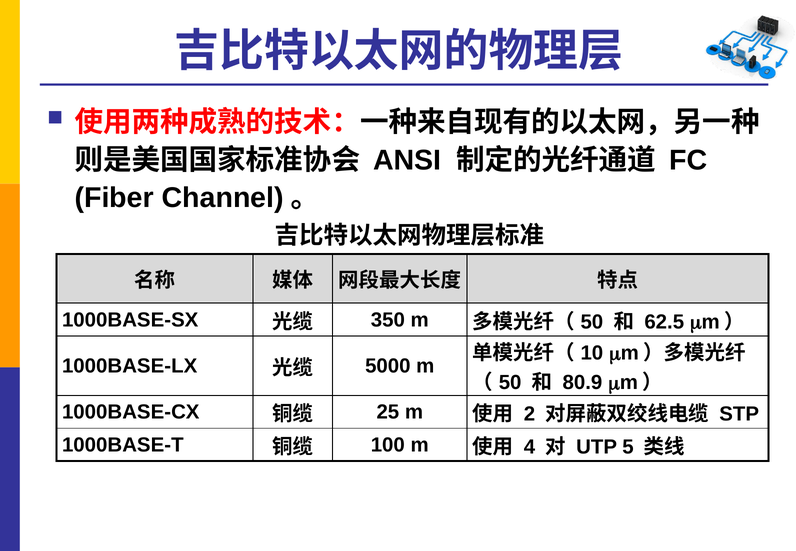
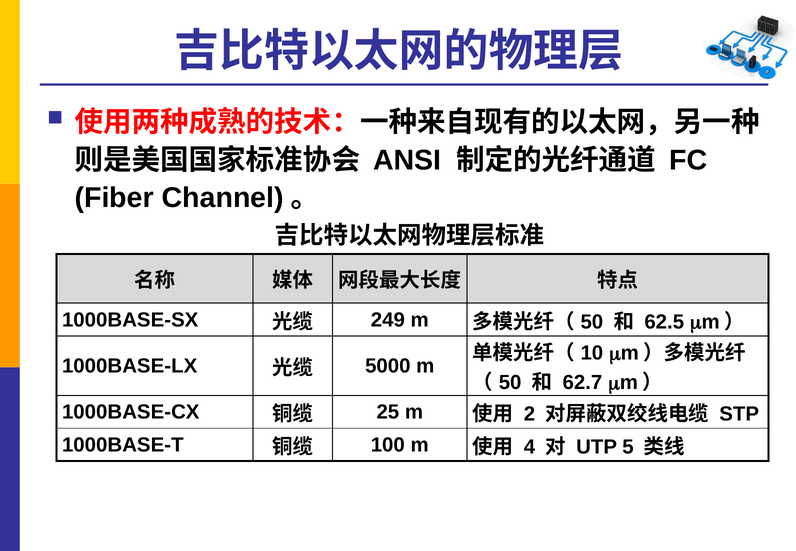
350: 350 -> 249
80.9: 80.9 -> 62.7
